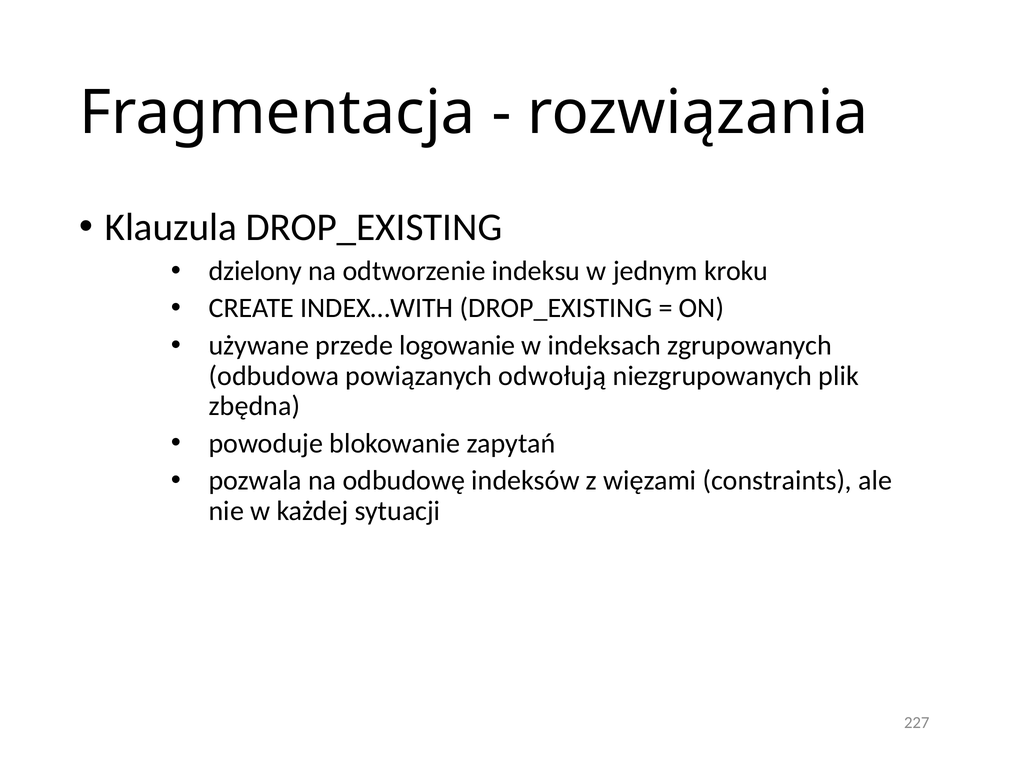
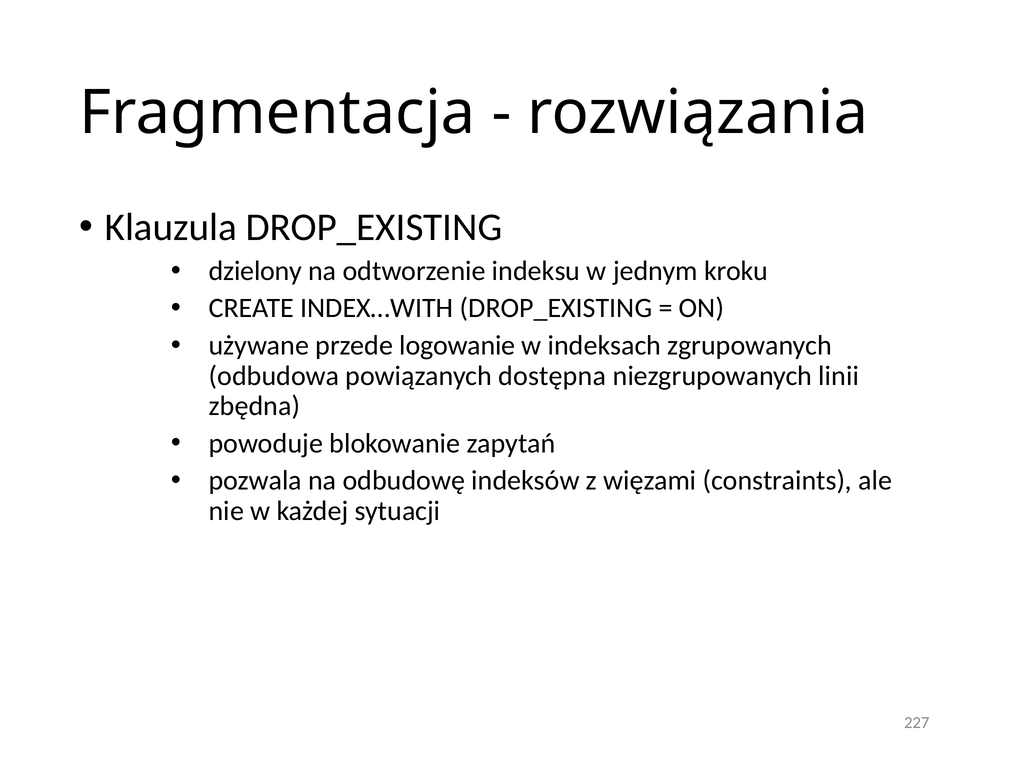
odwołują: odwołują -> dostępna
plik: plik -> linii
